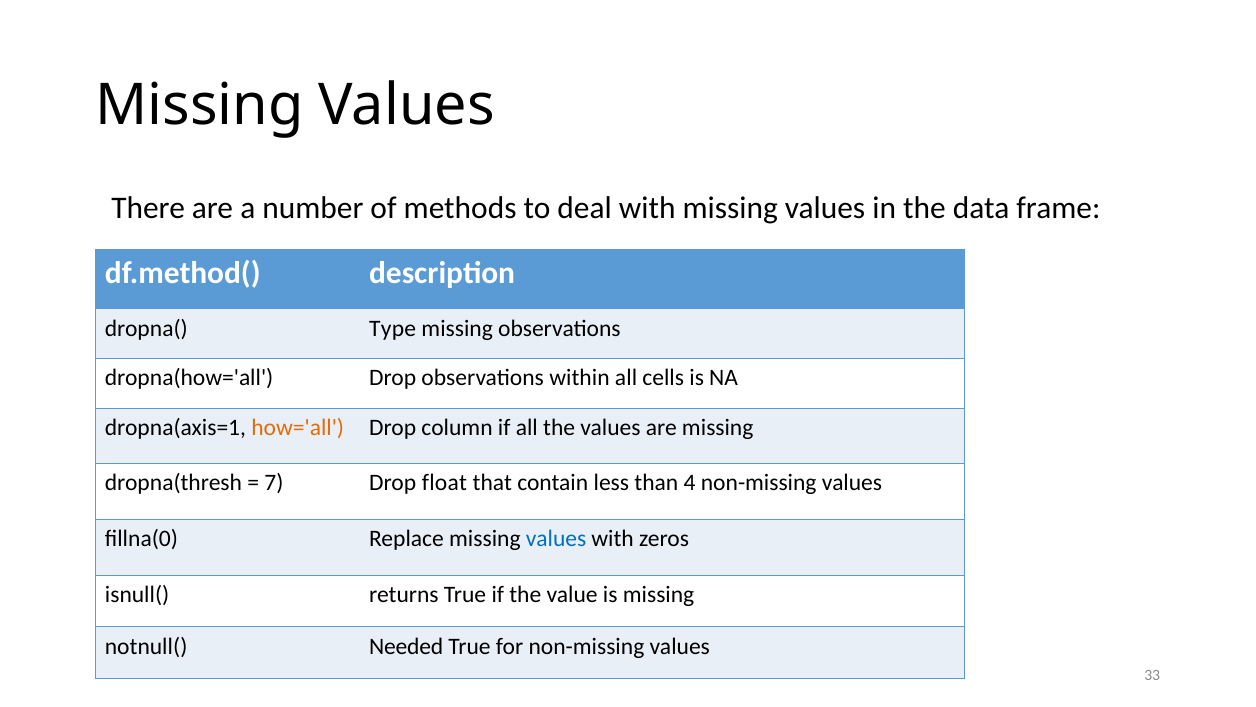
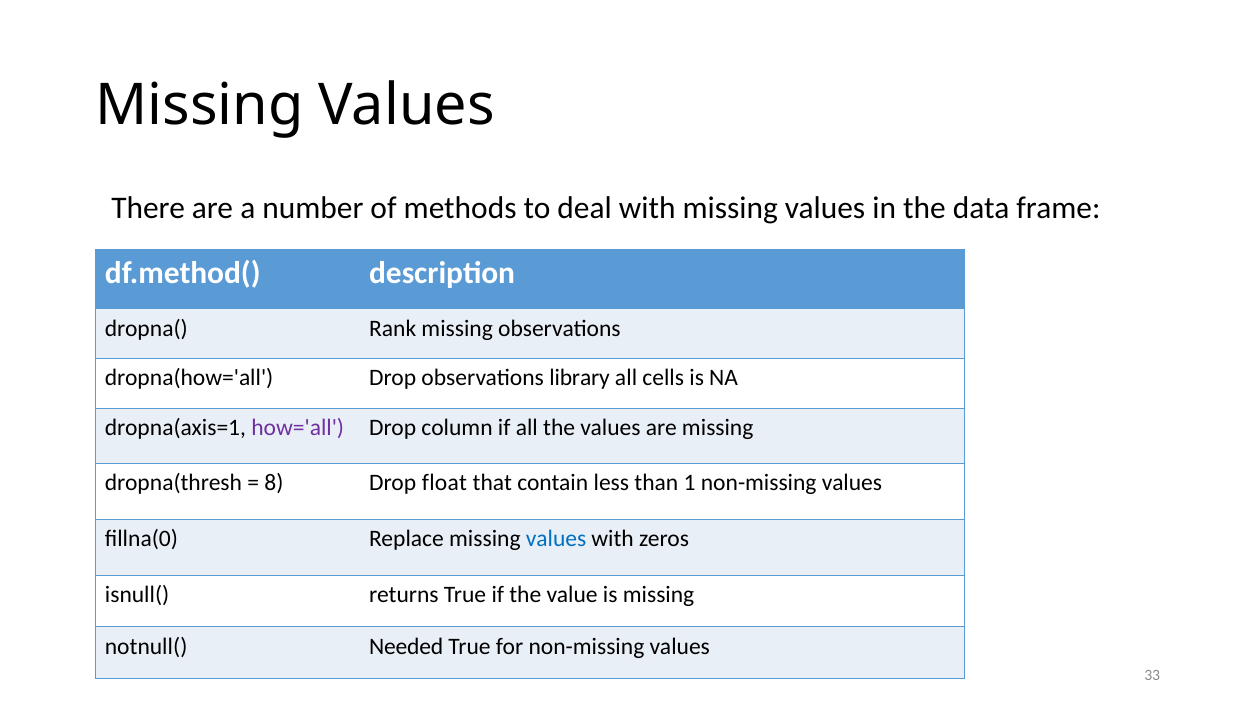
Type: Type -> Rank
within: within -> library
how='all colour: orange -> purple
7: 7 -> 8
4: 4 -> 1
